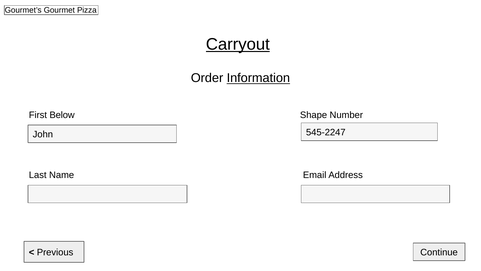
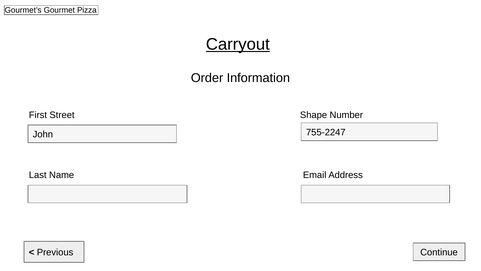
Information underline: present -> none
Below: Below -> Street
545-2247: 545-2247 -> 755-2247
